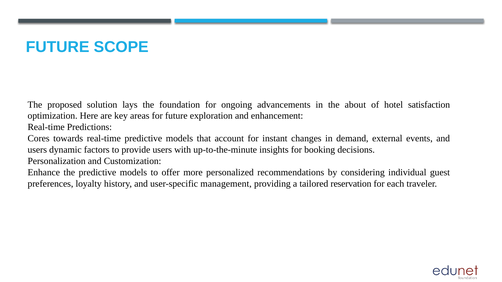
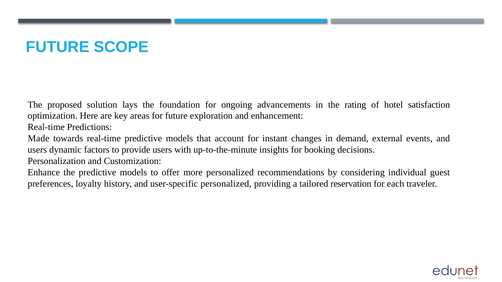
about: about -> rating
Cores: Cores -> Made
user-specific management: management -> personalized
